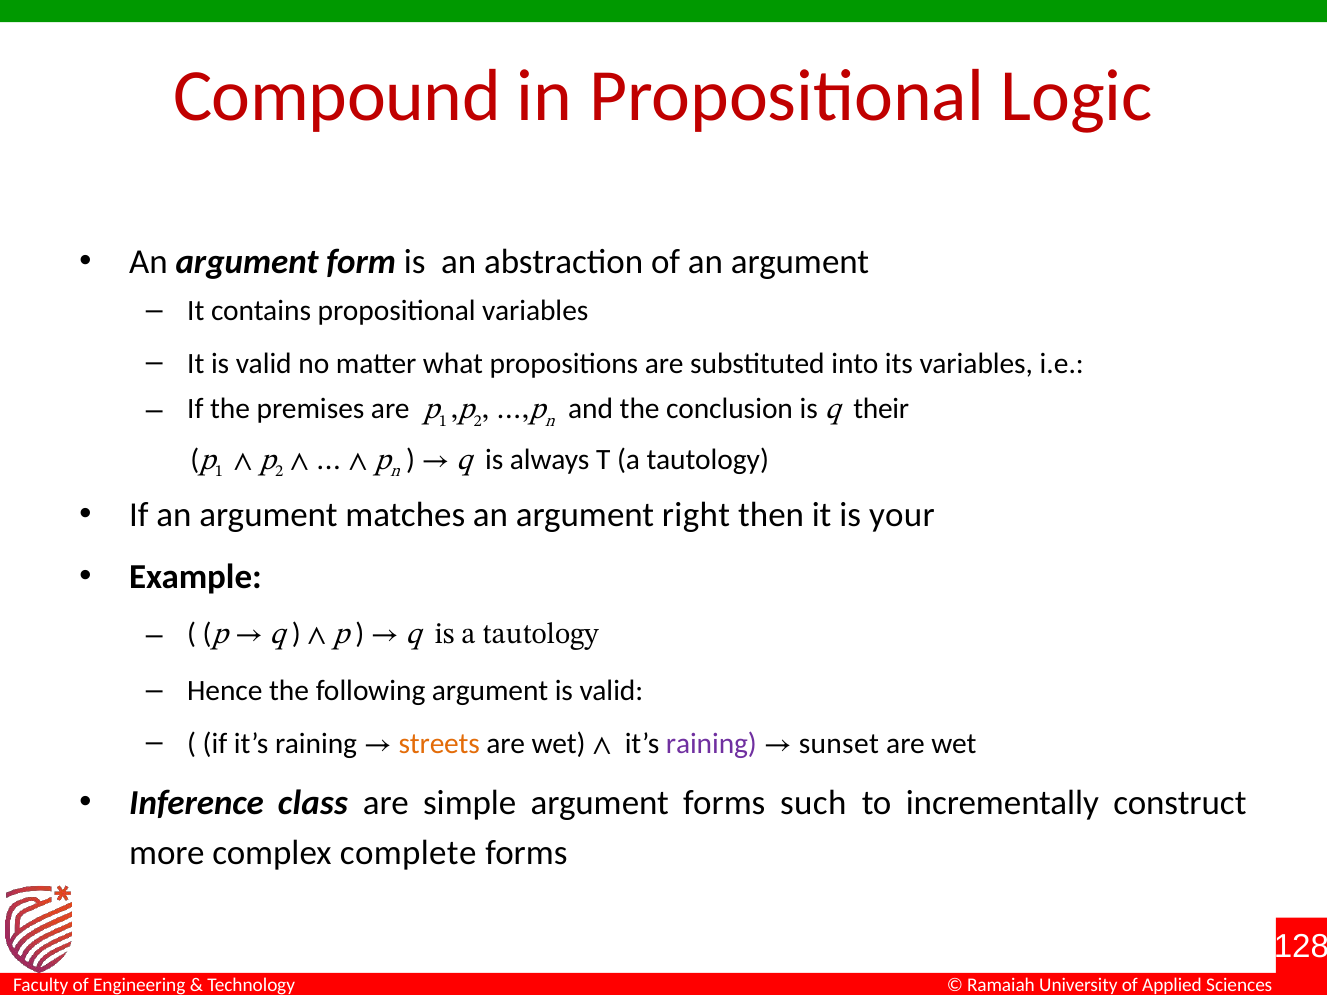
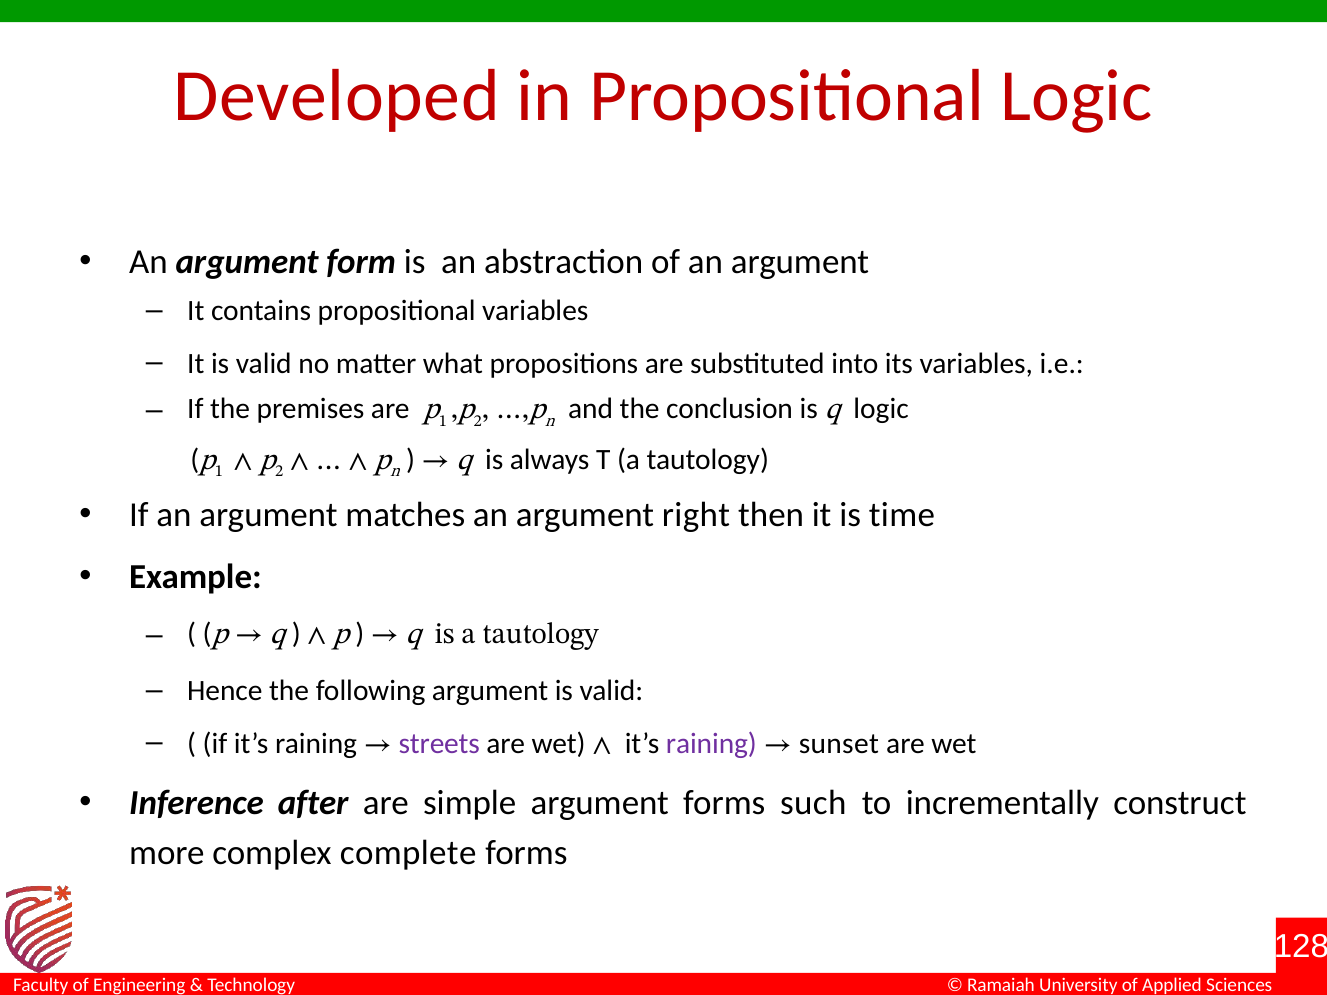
Compound: Compound -> Developed
their at (881, 409): their -> logic
your: your -> time
streets colour: orange -> purple
class: class -> after
